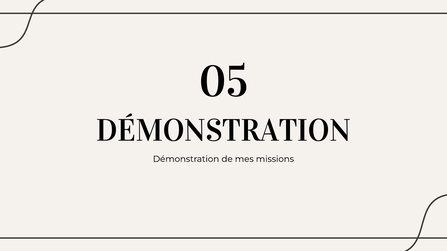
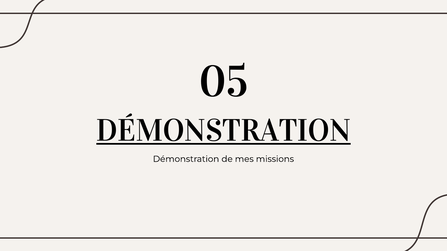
DÉMONSTRATION at (224, 131) underline: none -> present
